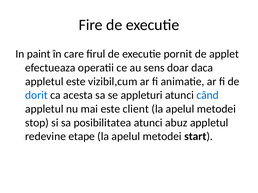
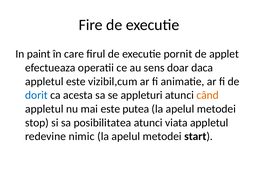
când colour: blue -> orange
client: client -> putea
abuz: abuz -> viata
etape: etape -> nimic
